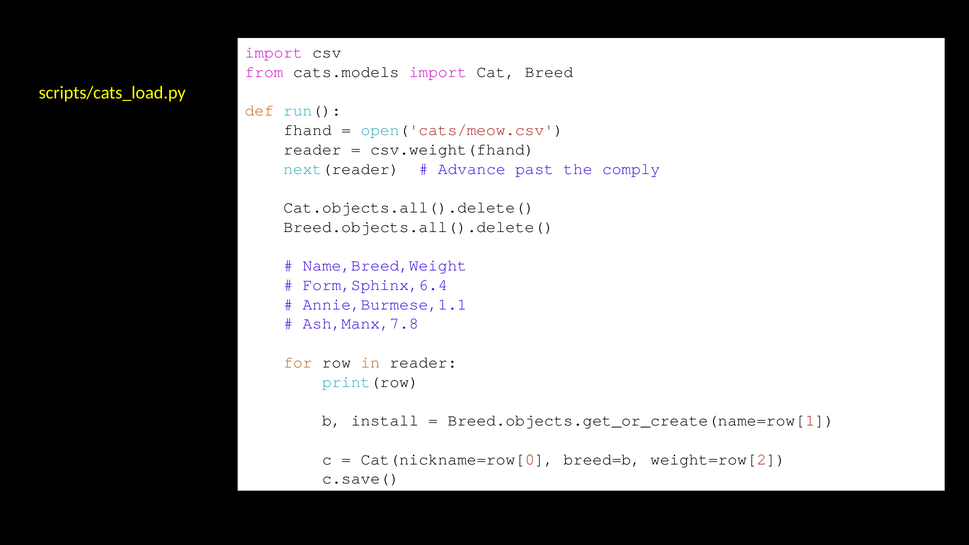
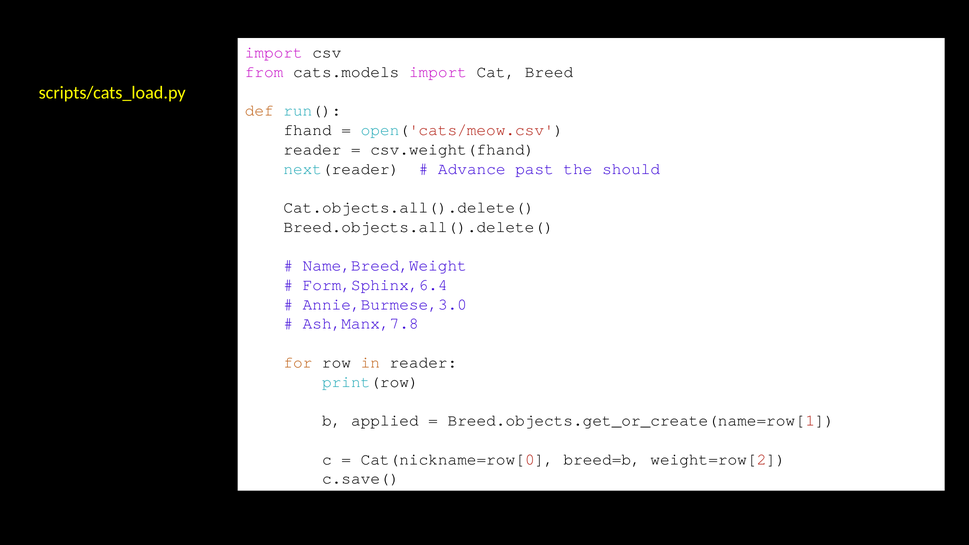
comply: comply -> should
Annie,Burmese,1.1: Annie,Burmese,1.1 -> Annie,Burmese,3.0
install: install -> applied
